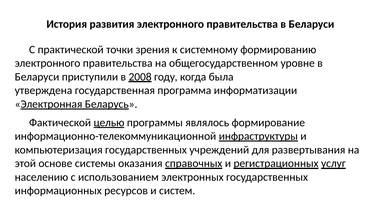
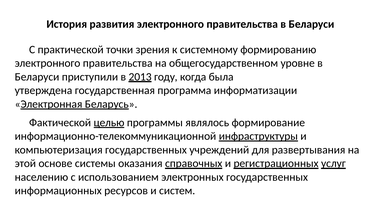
2008: 2008 -> 2013
